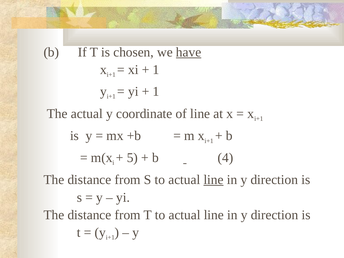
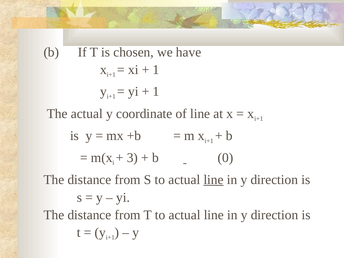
have underline: present -> none
5: 5 -> 3
4: 4 -> 0
